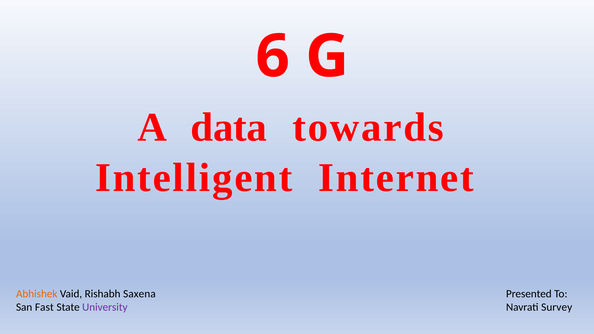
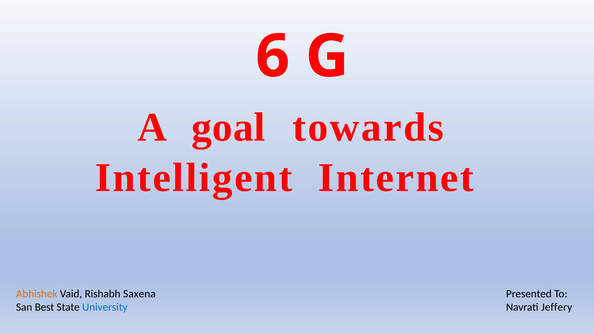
data: data -> goal
Fast: Fast -> Best
University colour: purple -> blue
Survey: Survey -> Jeffery
